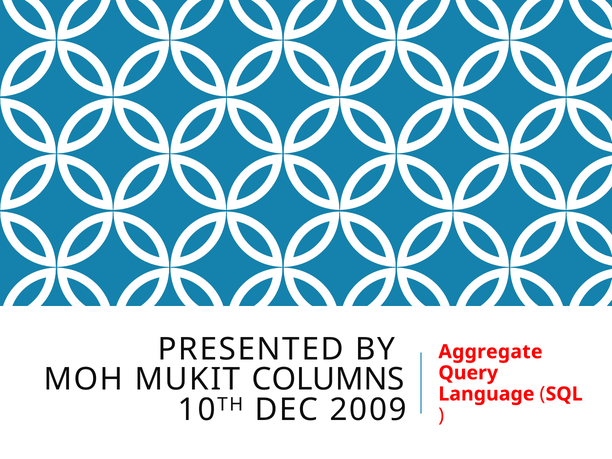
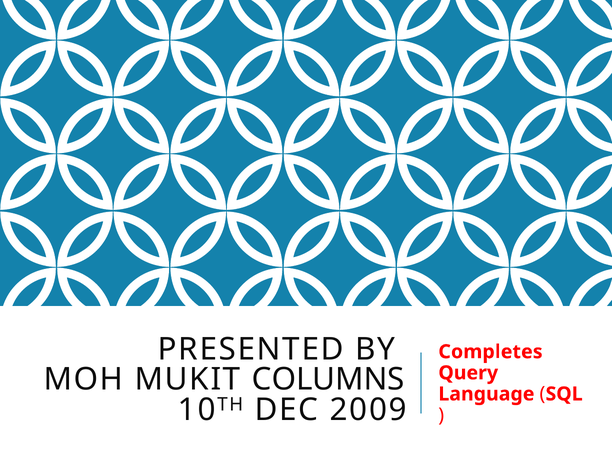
Aggregate: Aggregate -> Completes
